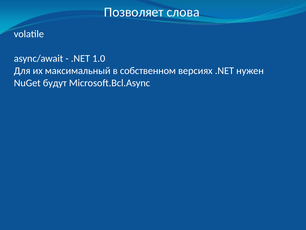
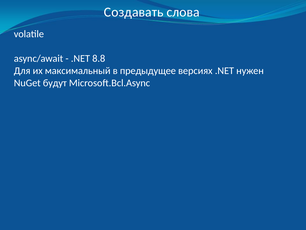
Позволяет: Позволяет -> Создавать
1.0: 1.0 -> 8.8
собственном: собственном -> предыдущее
